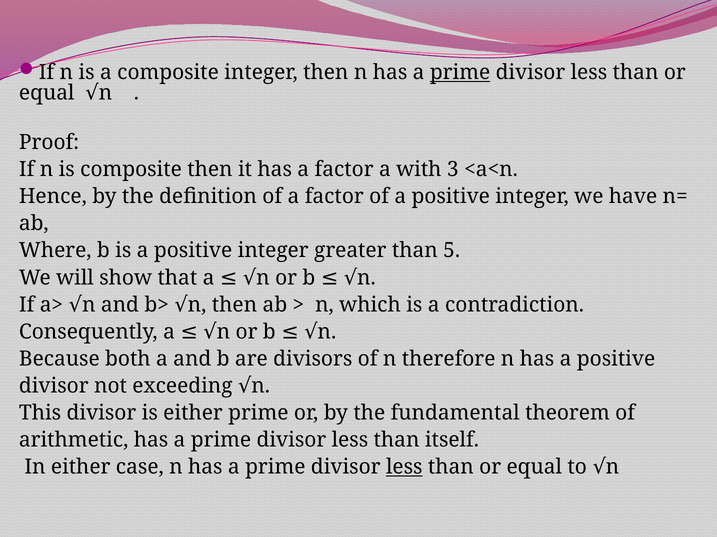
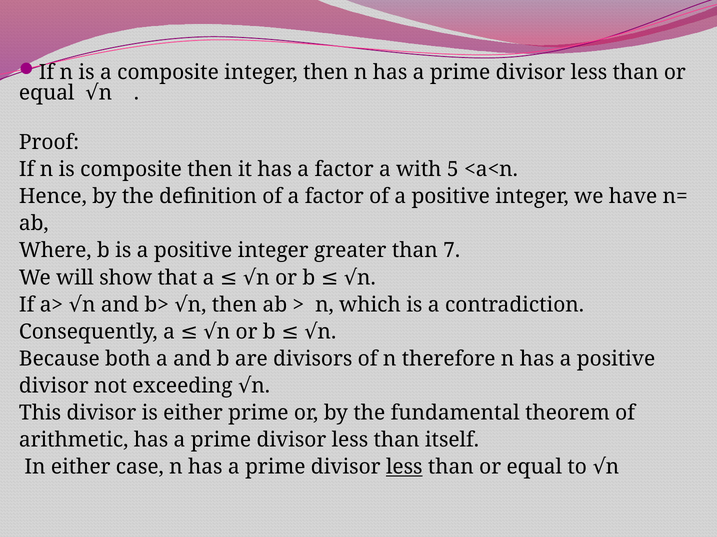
prime at (460, 73) underline: present -> none
3: 3 -> 5
5: 5 -> 7
